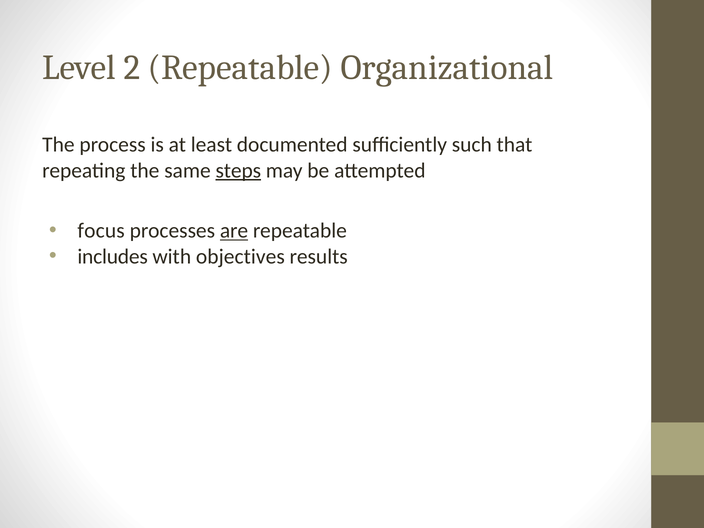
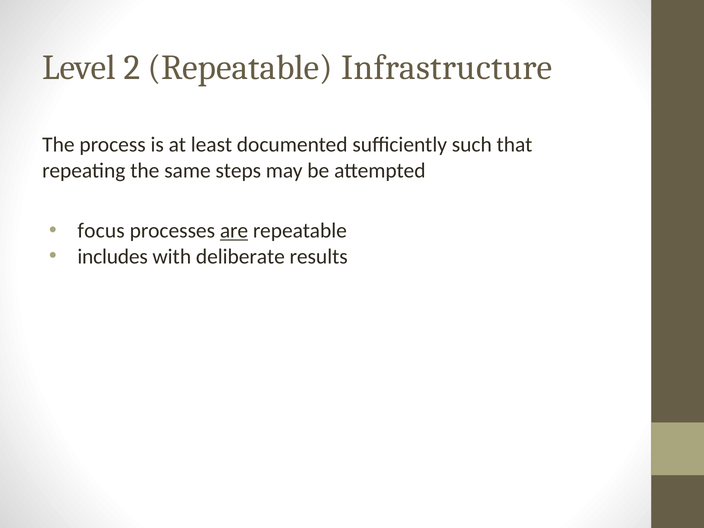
Organizational: Organizational -> Infrastructure
steps underline: present -> none
objectives: objectives -> deliberate
